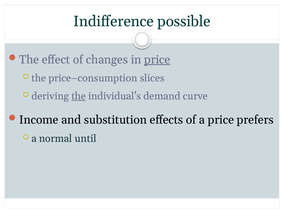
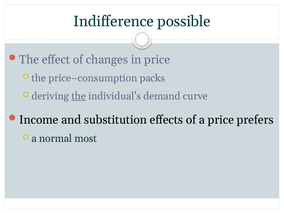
price at (157, 60) underline: present -> none
slices: slices -> packs
until: until -> most
